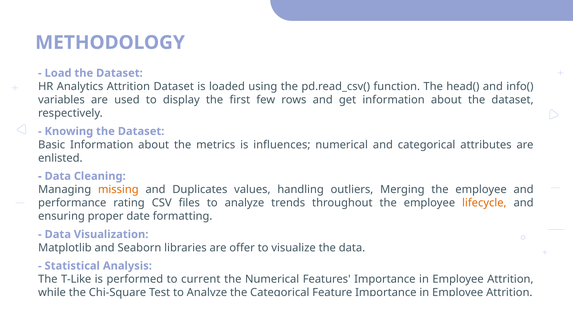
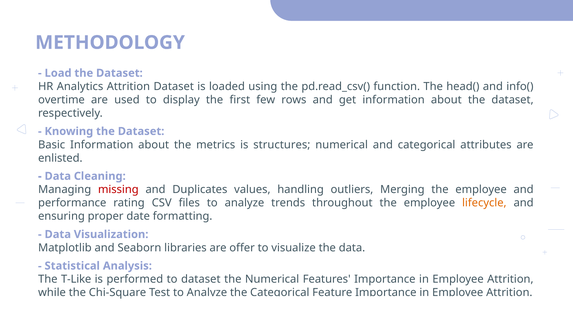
variables: variables -> overtime
influences: influences -> structures
missing colour: orange -> red
to current: current -> dataset
